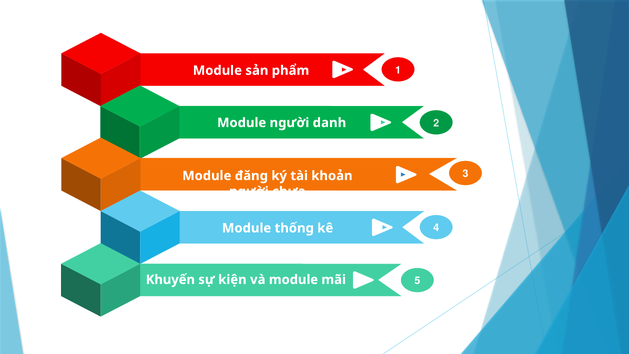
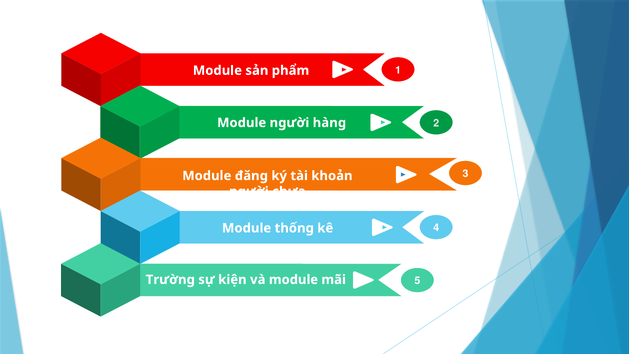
danh: danh -> hàng
Khuyến: Khuyến -> Trường
